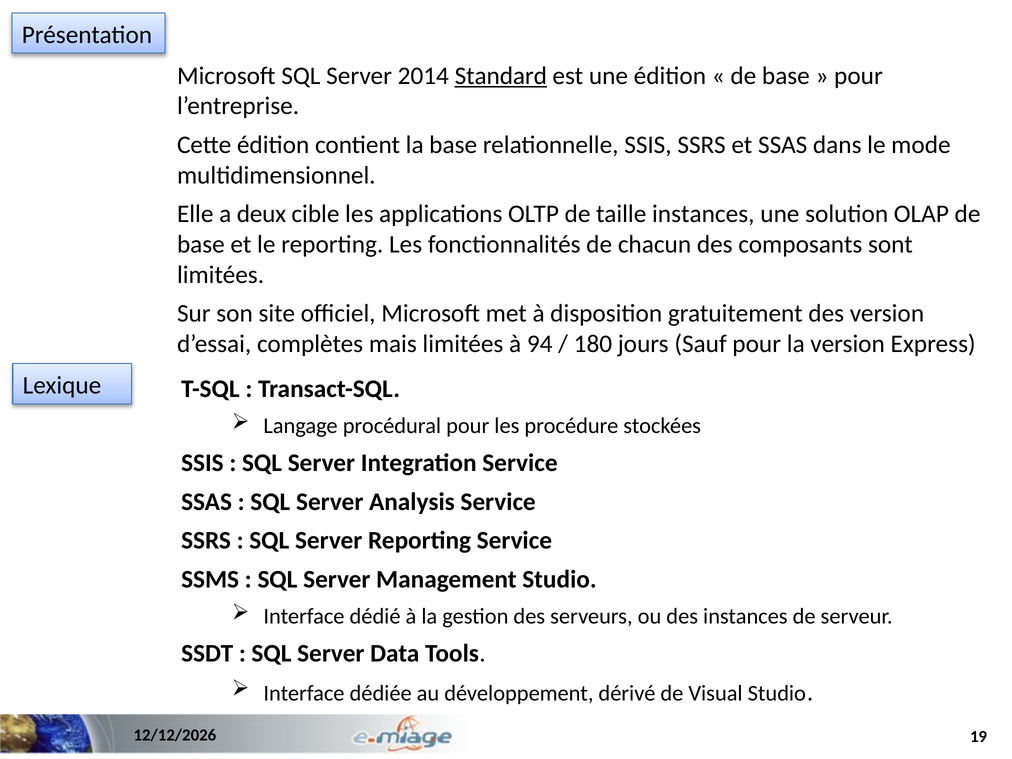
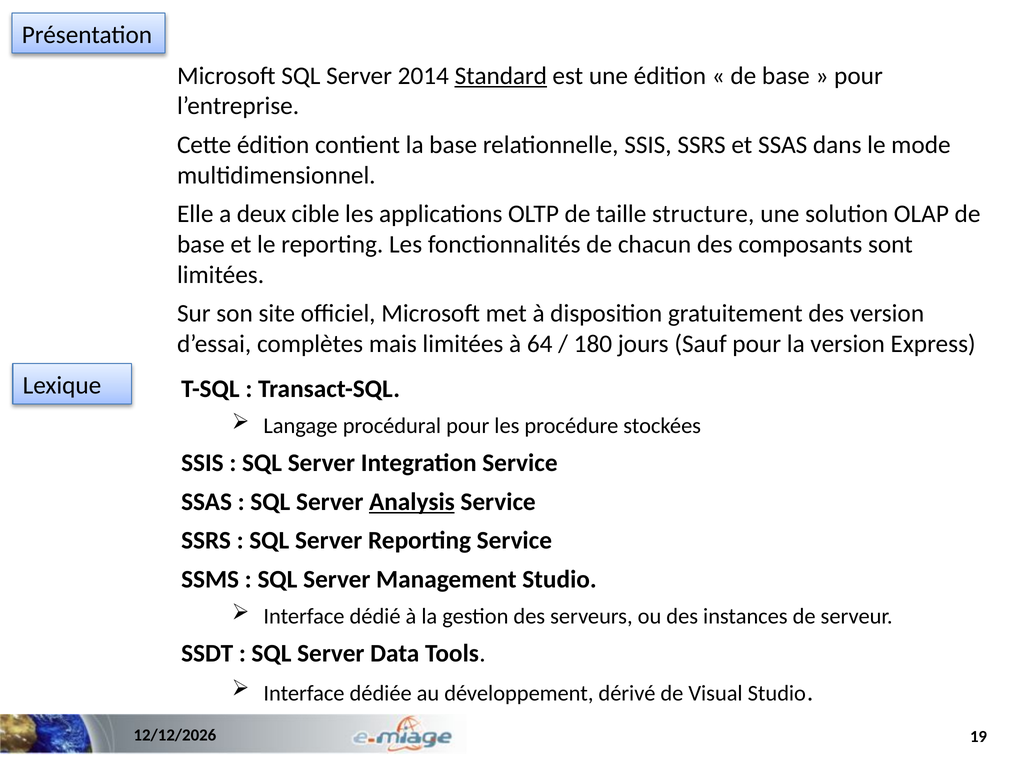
taille instances: instances -> structure
94: 94 -> 64
Analysis underline: none -> present
